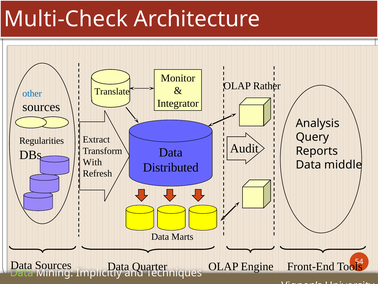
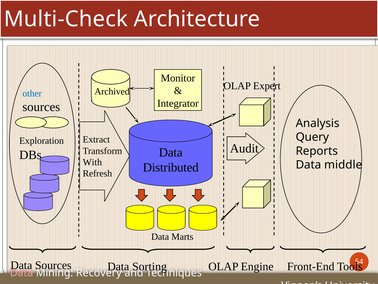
Rather: Rather -> Expert
Translate: Translate -> Archived
Regularities: Regularities -> Exploration
Quarter: Quarter -> Sorting
Data at (22, 273) colour: light green -> pink
Implicitly: Implicitly -> Recovery
